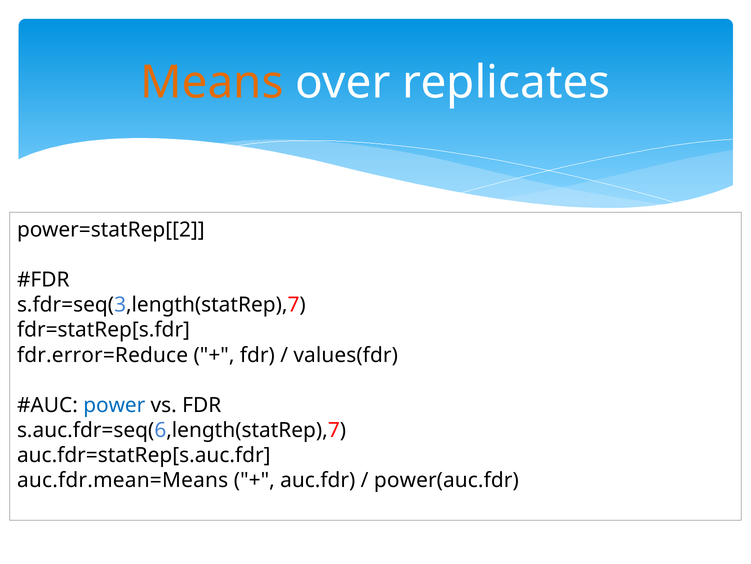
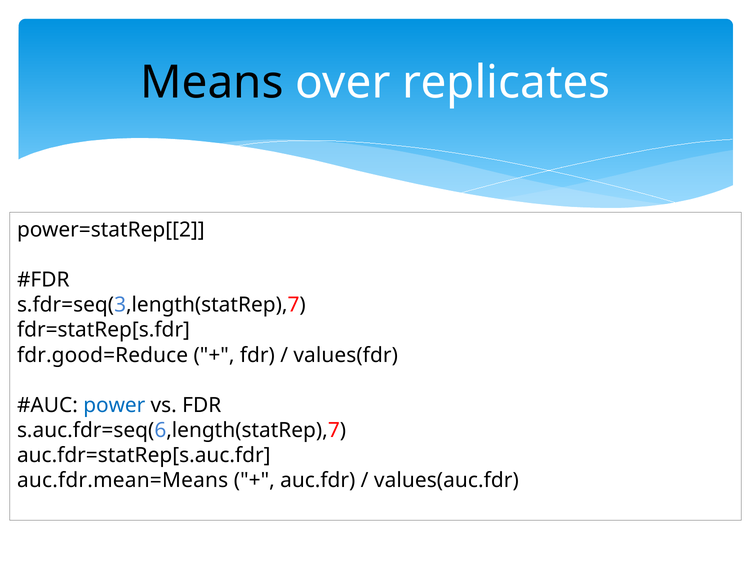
Means colour: orange -> black
fdr.error=Reduce: fdr.error=Reduce -> fdr.good=Reduce
power(auc.fdr: power(auc.fdr -> values(auc.fdr
